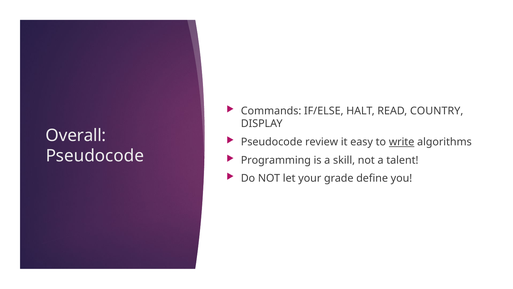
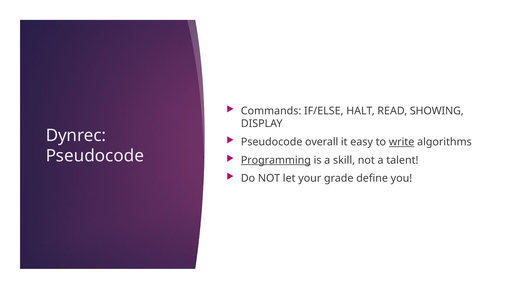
COUNTRY: COUNTRY -> SHOWING
Overall: Overall -> Dynrec
review: review -> overall
Programming underline: none -> present
